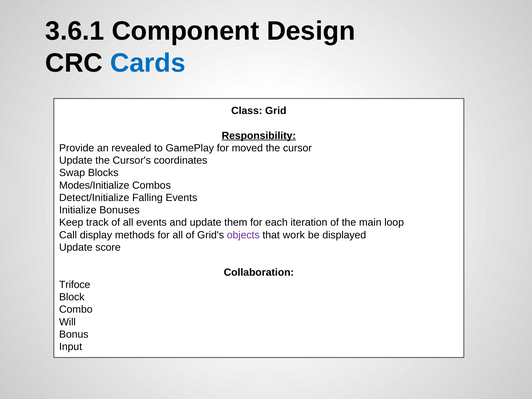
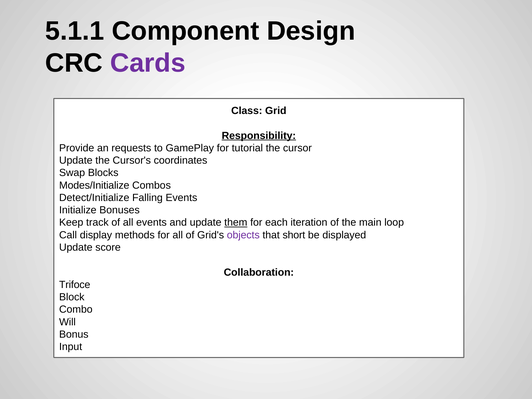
3.6.1: 3.6.1 -> 5.1.1
Cards colour: blue -> purple
revealed: revealed -> requests
moved: moved -> tutorial
them underline: none -> present
work: work -> short
